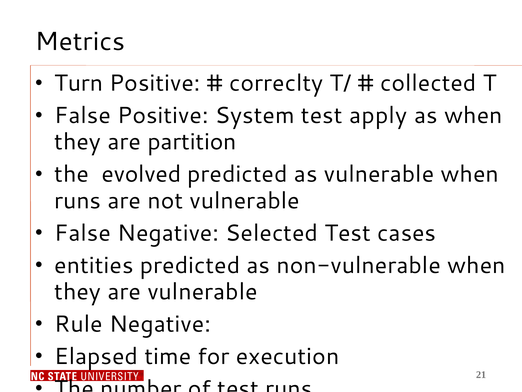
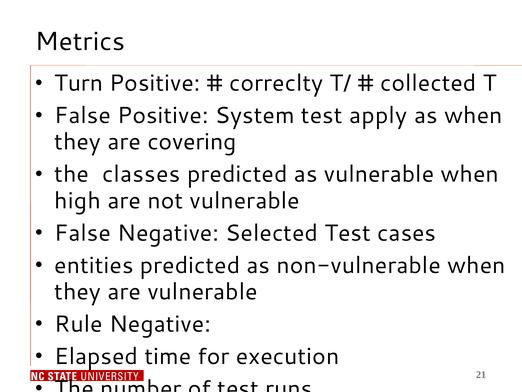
partition: partition -> covering
evolved: evolved -> classes
runs at (78, 201): runs -> high
